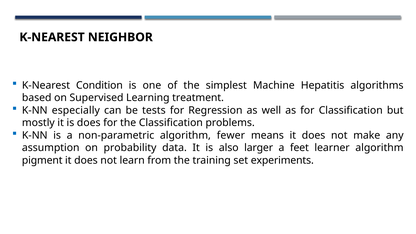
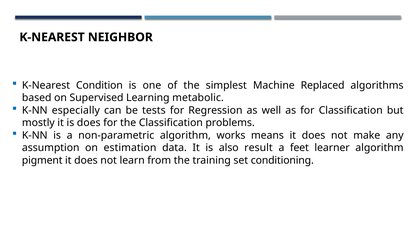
Hepatitis: Hepatitis -> Replaced
treatment: treatment -> metabolic
fewer: fewer -> works
probability: probability -> estimation
larger: larger -> result
experiments: experiments -> conditioning
